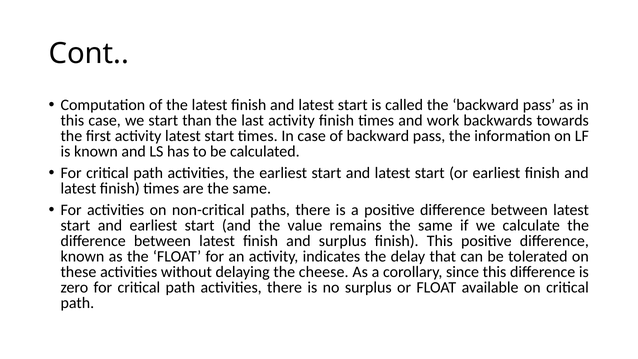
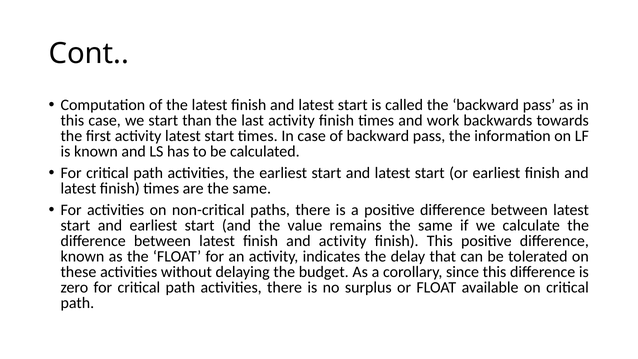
and surplus: surplus -> activity
cheese: cheese -> budget
